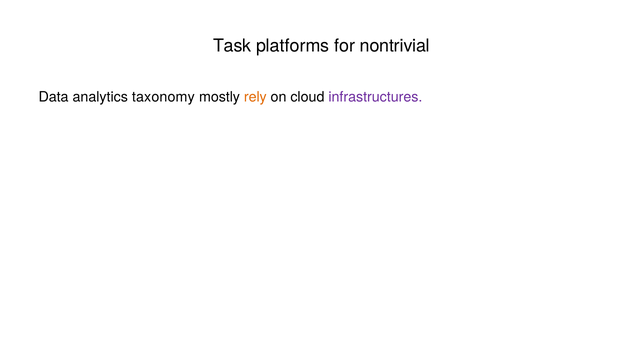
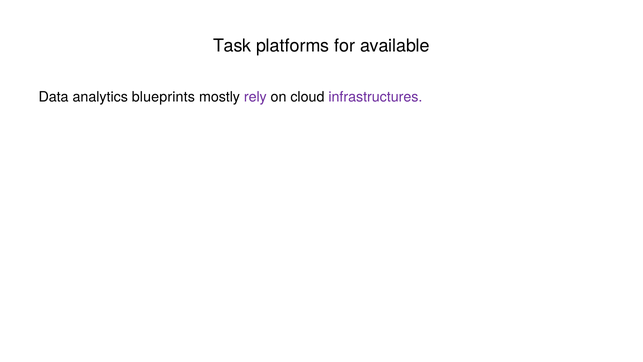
nontrivial: nontrivial -> available
taxonomy: taxonomy -> blueprints
rely colour: orange -> purple
